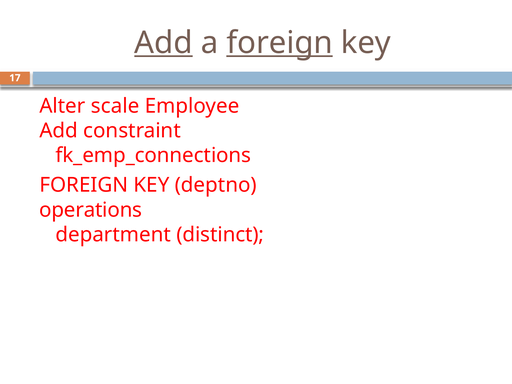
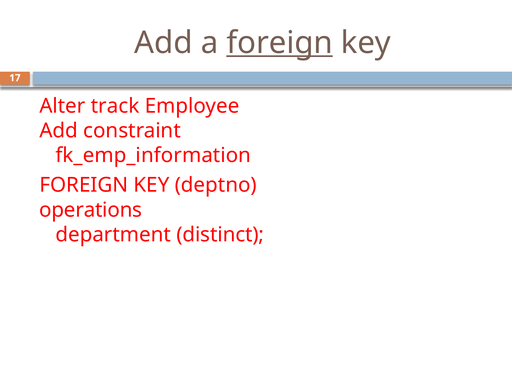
Add at (163, 43) underline: present -> none
scale: scale -> track
fk_emp_connections: fk_emp_connections -> fk_emp_information
